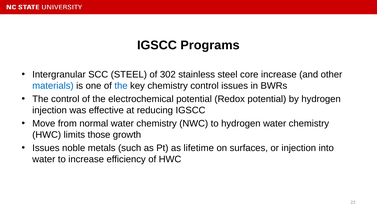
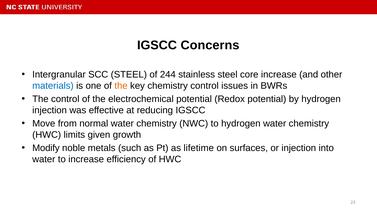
Programs: Programs -> Concerns
302: 302 -> 244
the at (121, 86) colour: blue -> orange
those: those -> given
Issues at (46, 148): Issues -> Modify
